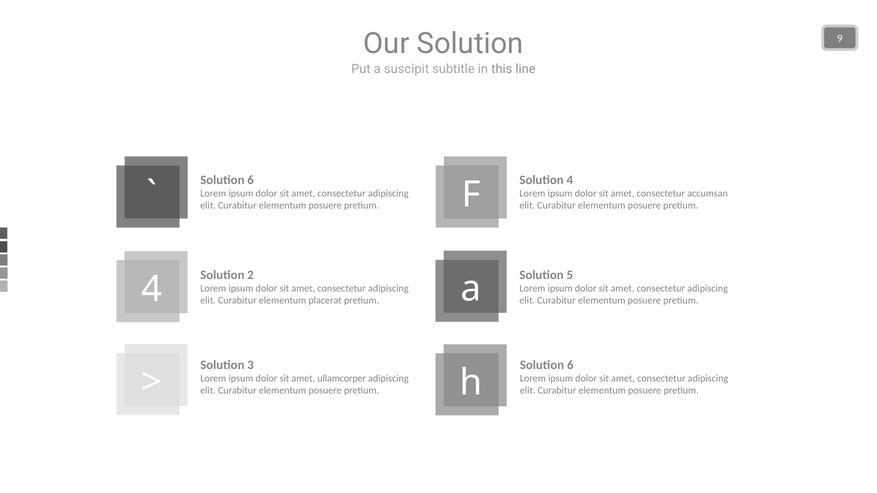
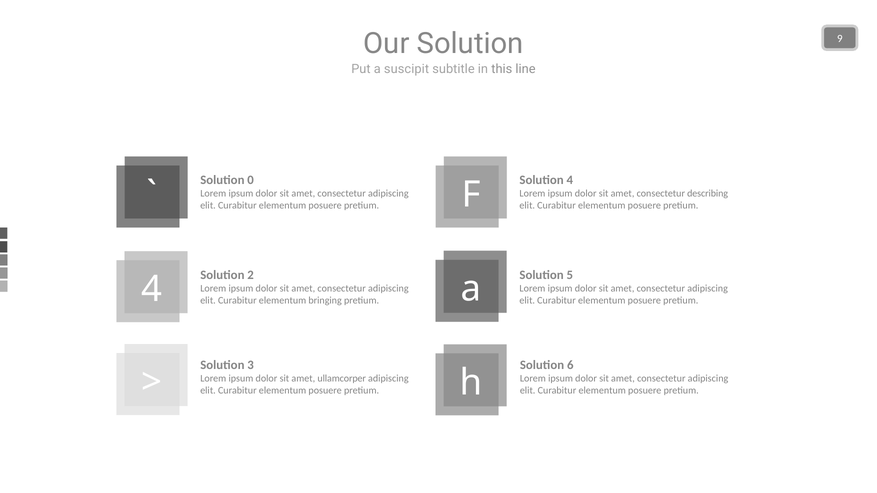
6 at (251, 180): 6 -> 0
accumsan: accumsan -> describing
placerat: placerat -> bringing
